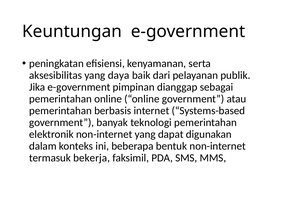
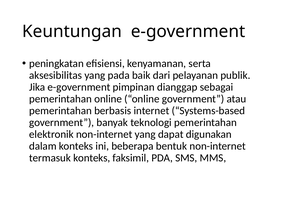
daya: daya -> pada
termasuk bekerja: bekerja -> konteks
